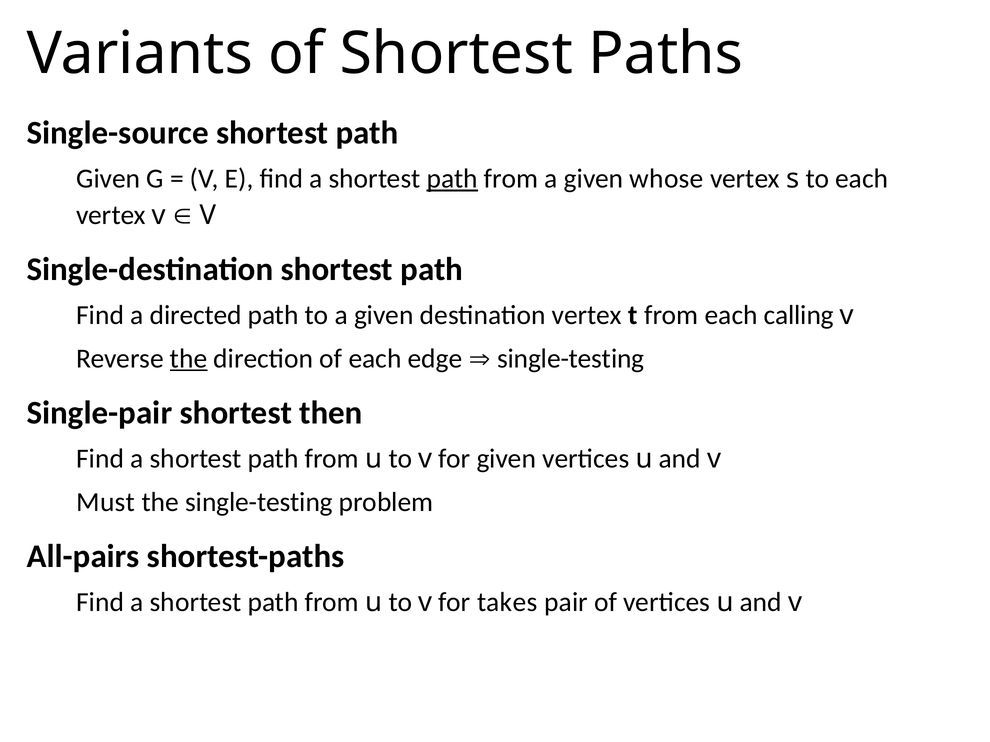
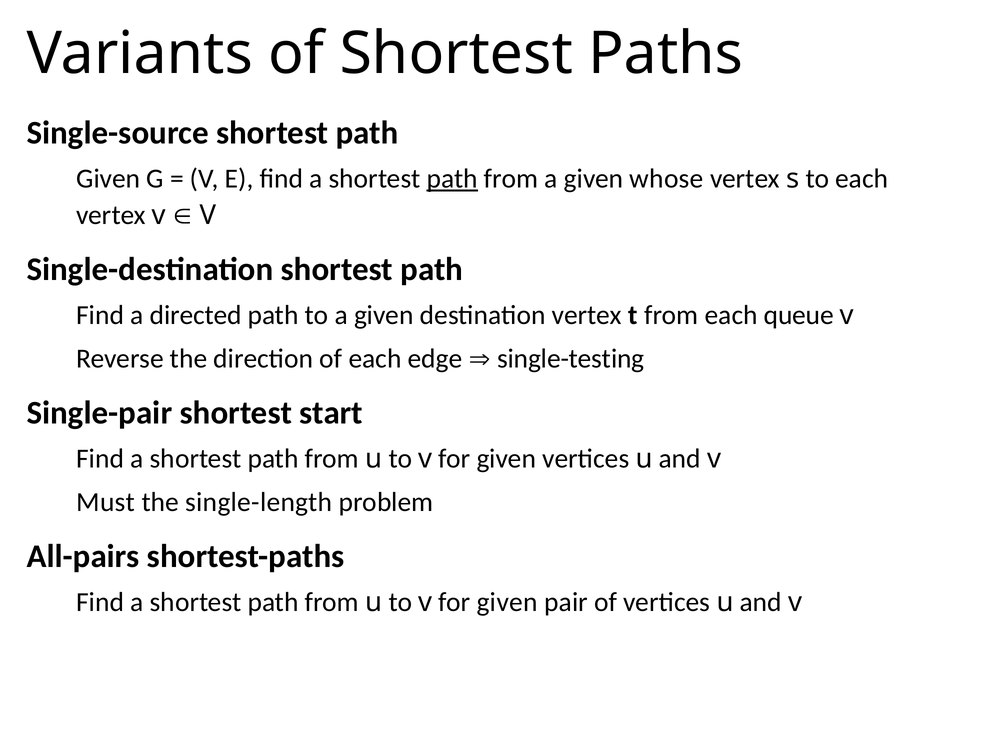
calling: calling -> queue
the at (189, 359) underline: present -> none
then: then -> start
the single-testing: single-testing -> single-length
takes at (507, 603): takes -> given
